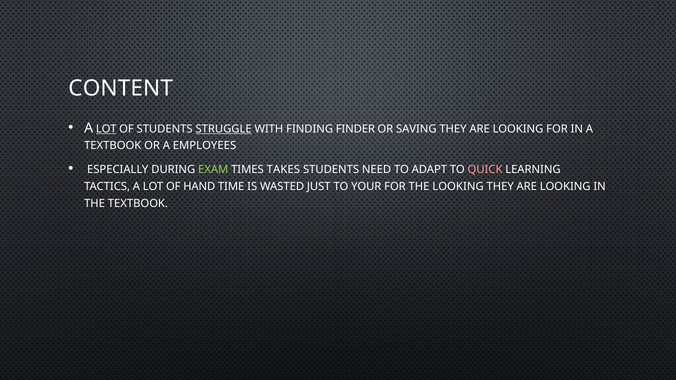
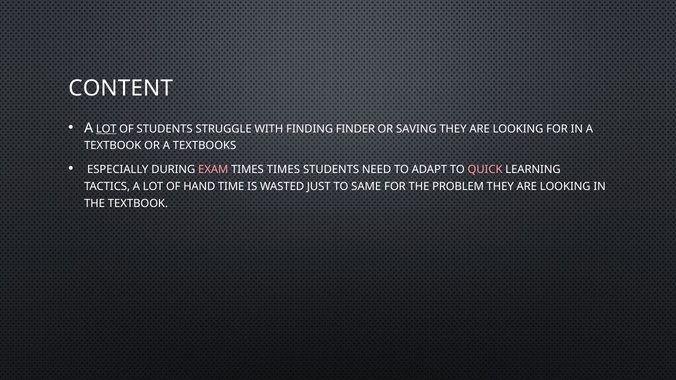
STRUGGLE underline: present -> none
EMPLOYEES: EMPLOYEES -> TEXTBOOKS
EXAM colour: light green -> pink
TIMES TAKES: TAKES -> TIMES
YOUR: YOUR -> SAME
THE LOOKING: LOOKING -> PROBLEM
